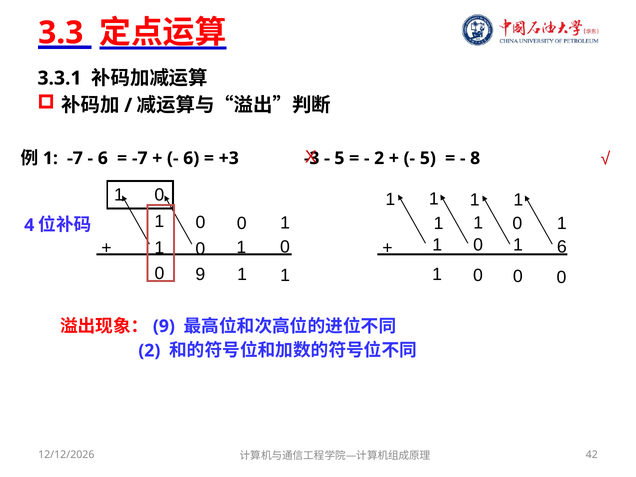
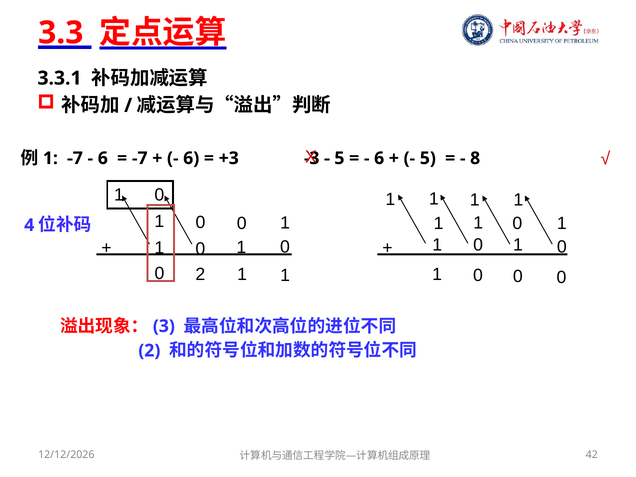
2 at (379, 158): 2 -> 6
6 at (562, 247): 6 -> 0
0 9: 9 -> 2
9 at (164, 326): 9 -> 3
